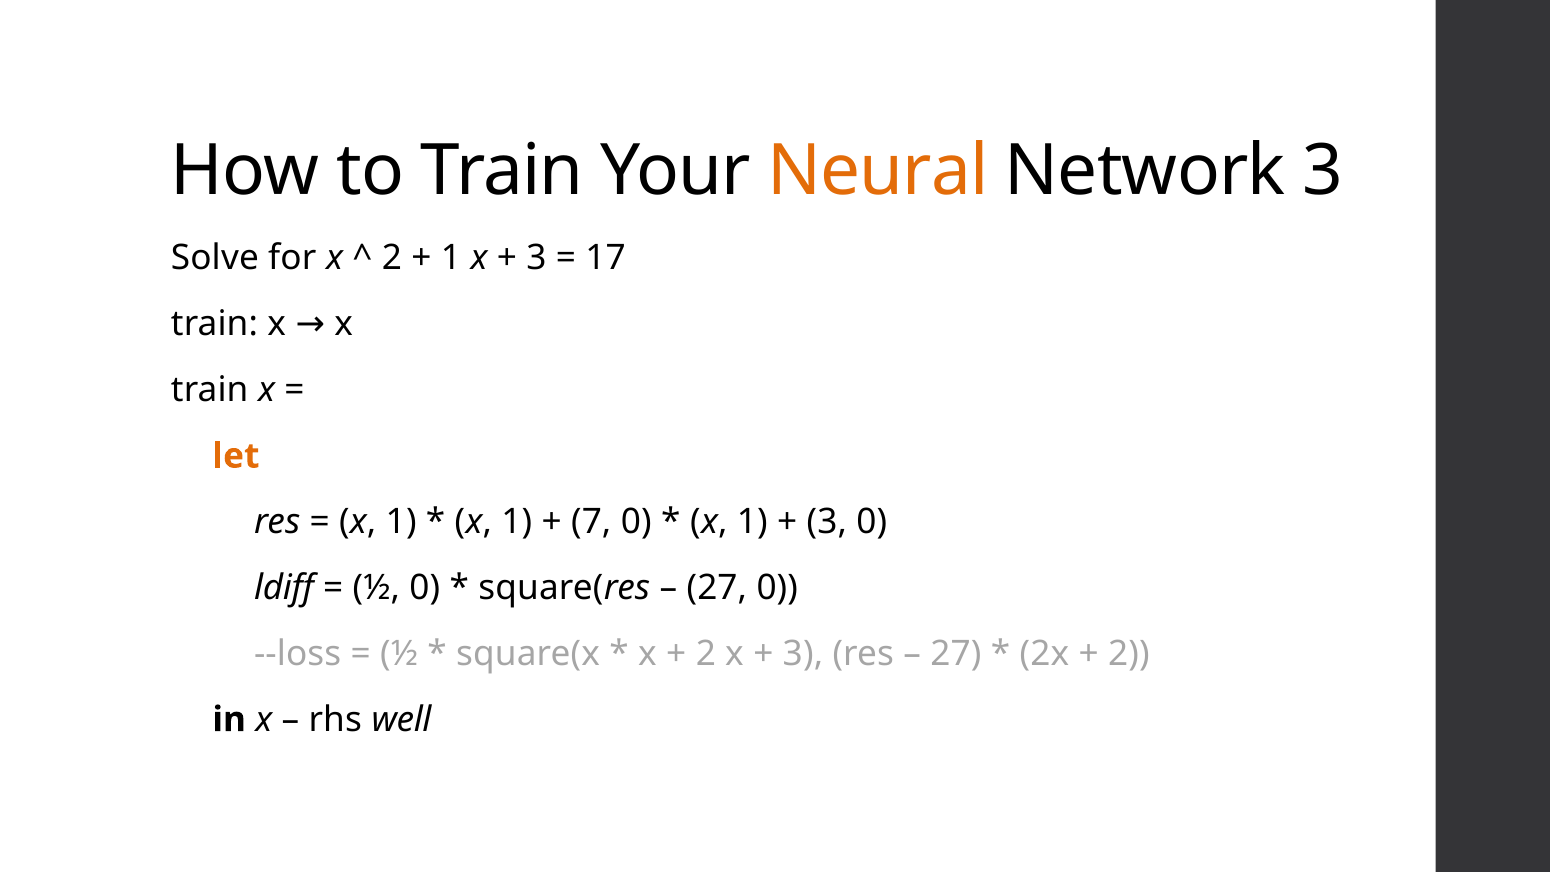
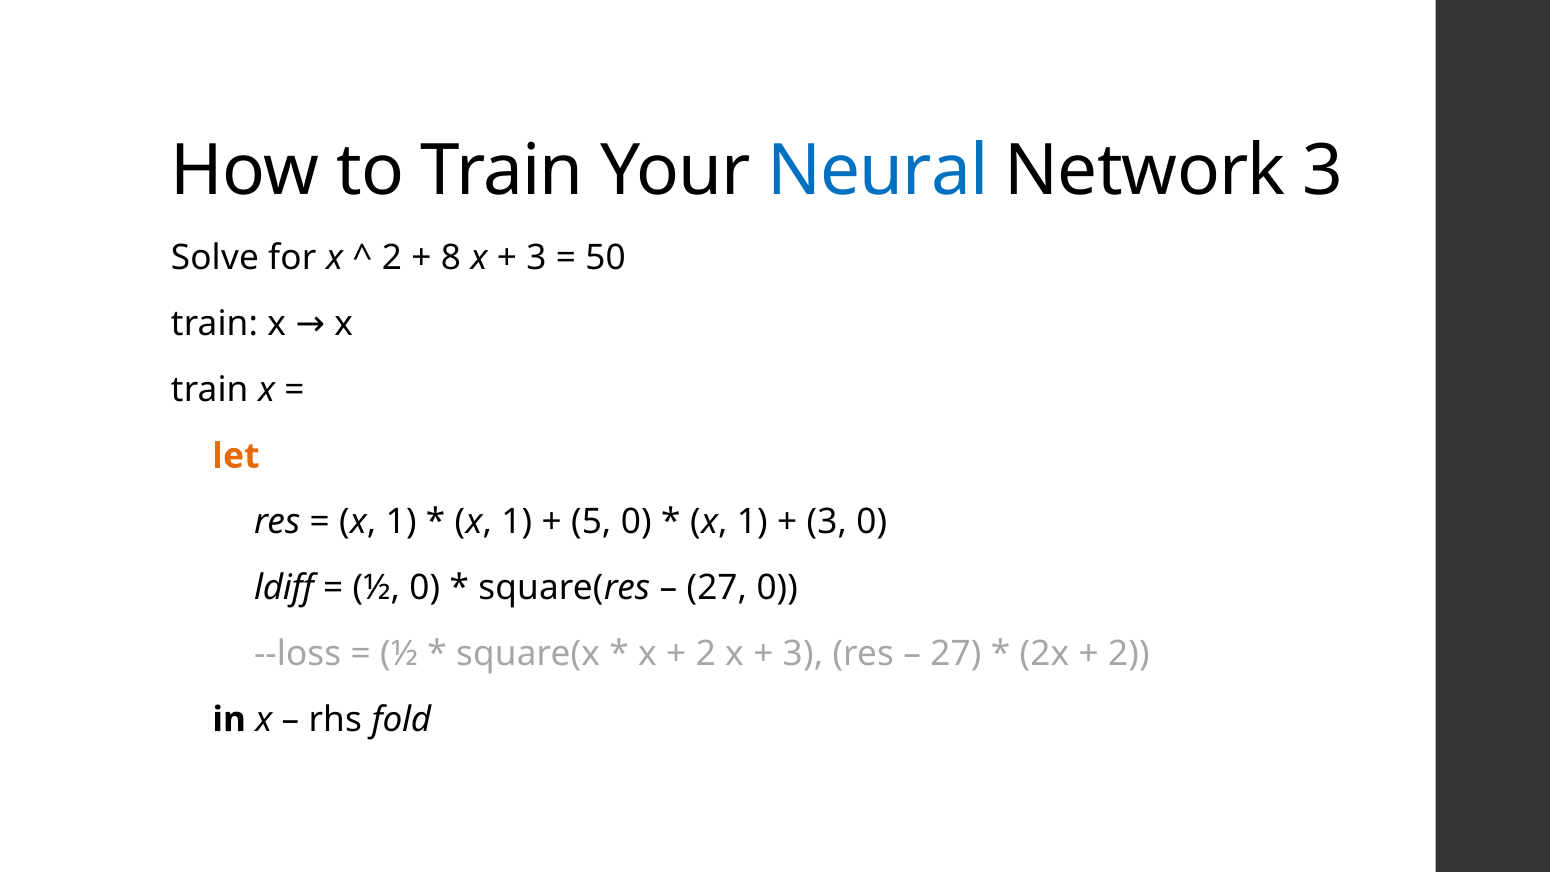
Neural colour: orange -> blue
1 at (451, 258): 1 -> 8
17: 17 -> 50
7: 7 -> 5
well: well -> fold
